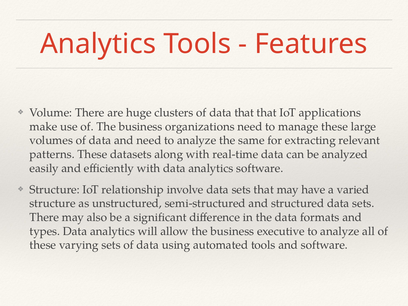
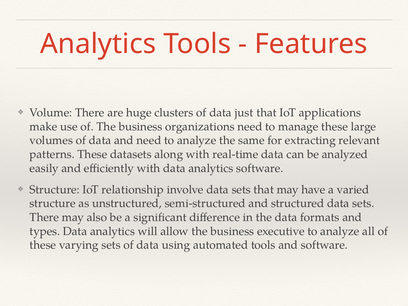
data that: that -> just
